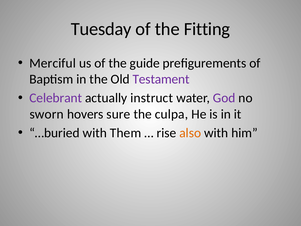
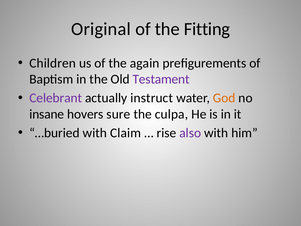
Tuesday: Tuesday -> Original
Merciful: Merciful -> Children
guide: guide -> again
God colour: purple -> orange
sworn: sworn -> insane
Them: Them -> Claim
also colour: orange -> purple
